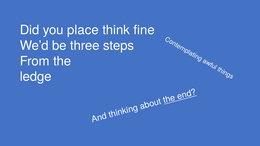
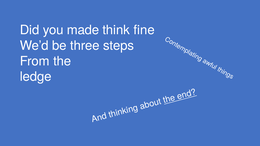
place: place -> made
